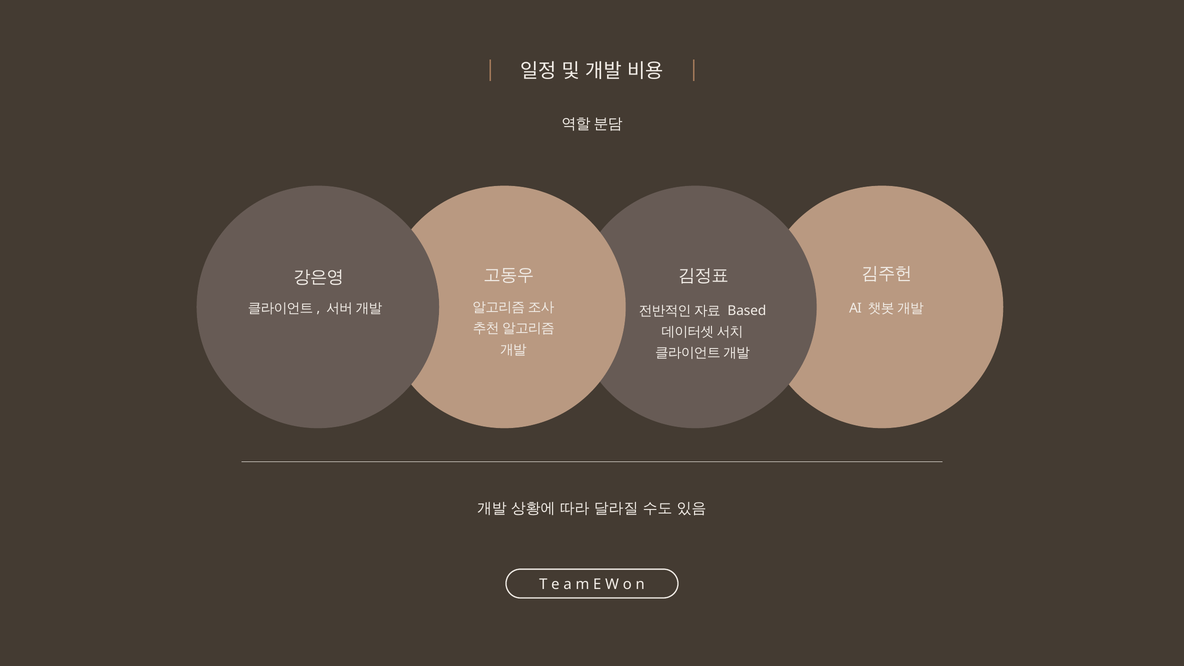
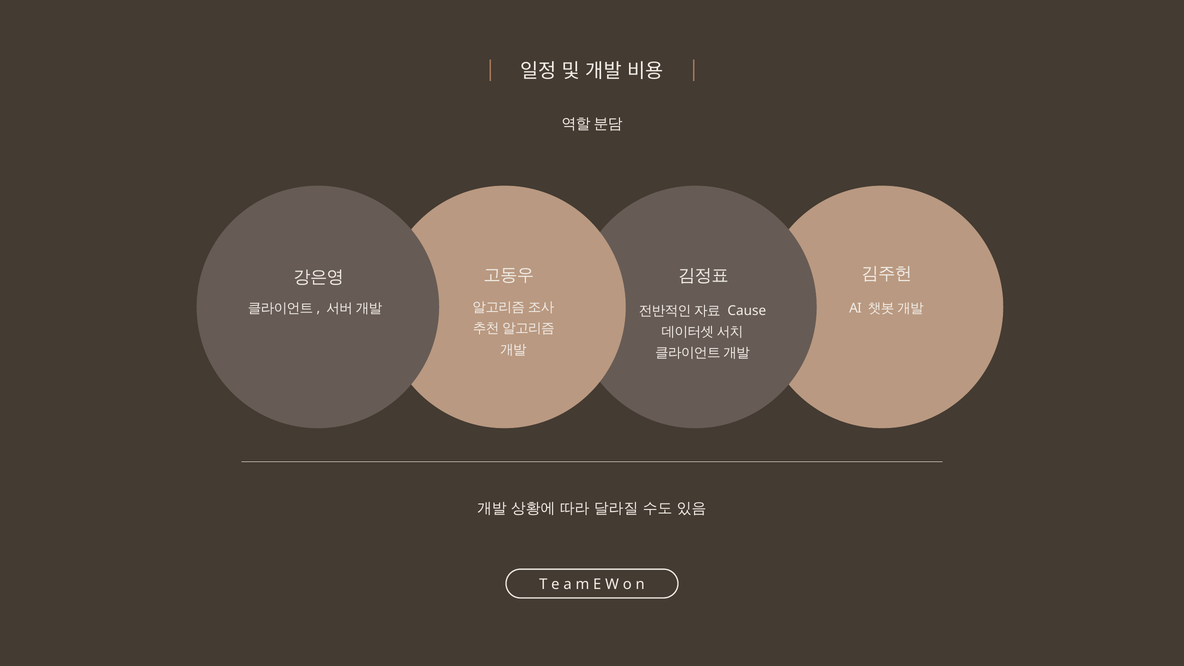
Based: Based -> Cause
